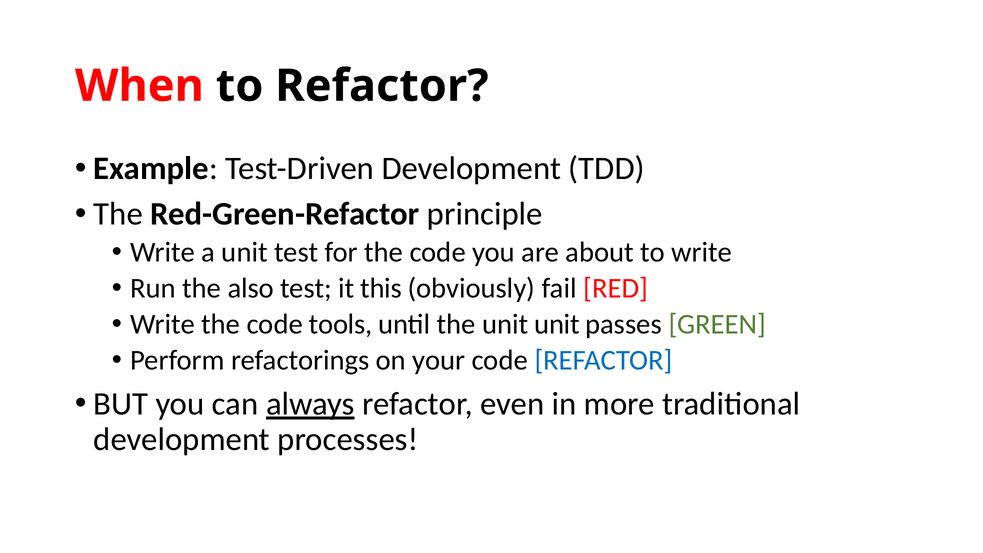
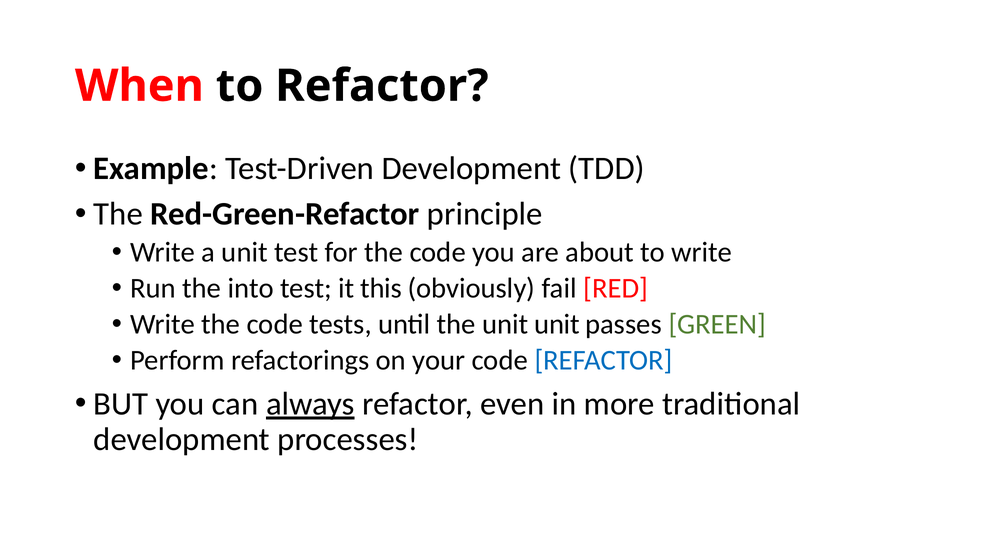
also: also -> into
tools: tools -> tests
